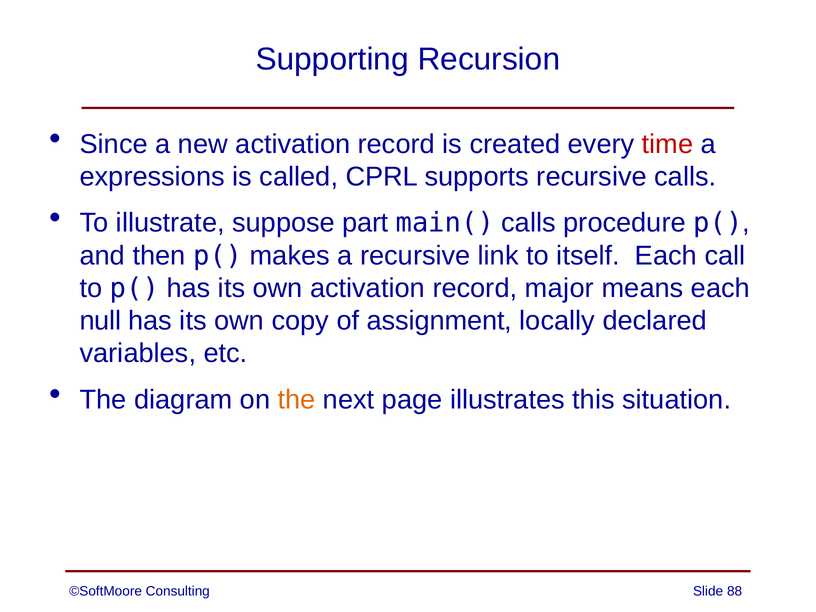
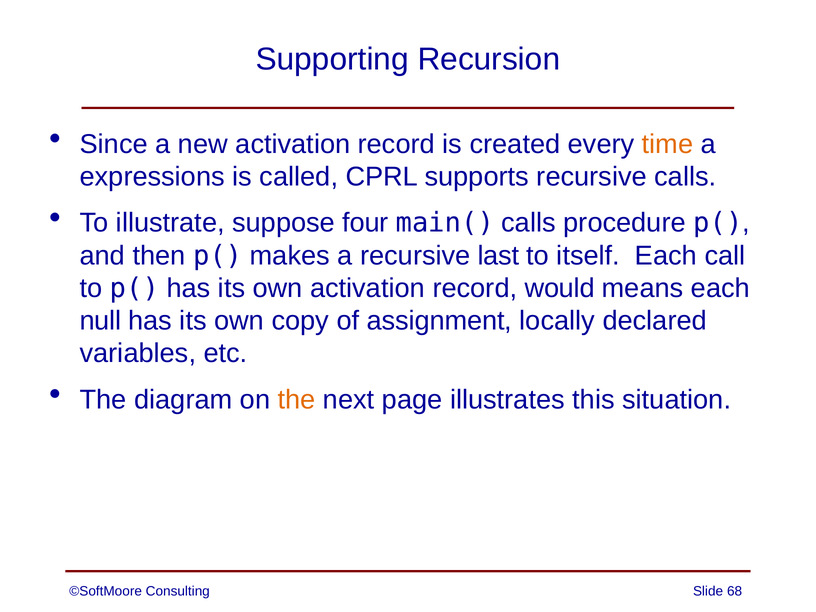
time colour: red -> orange
part: part -> four
link: link -> last
major: major -> would
88: 88 -> 68
